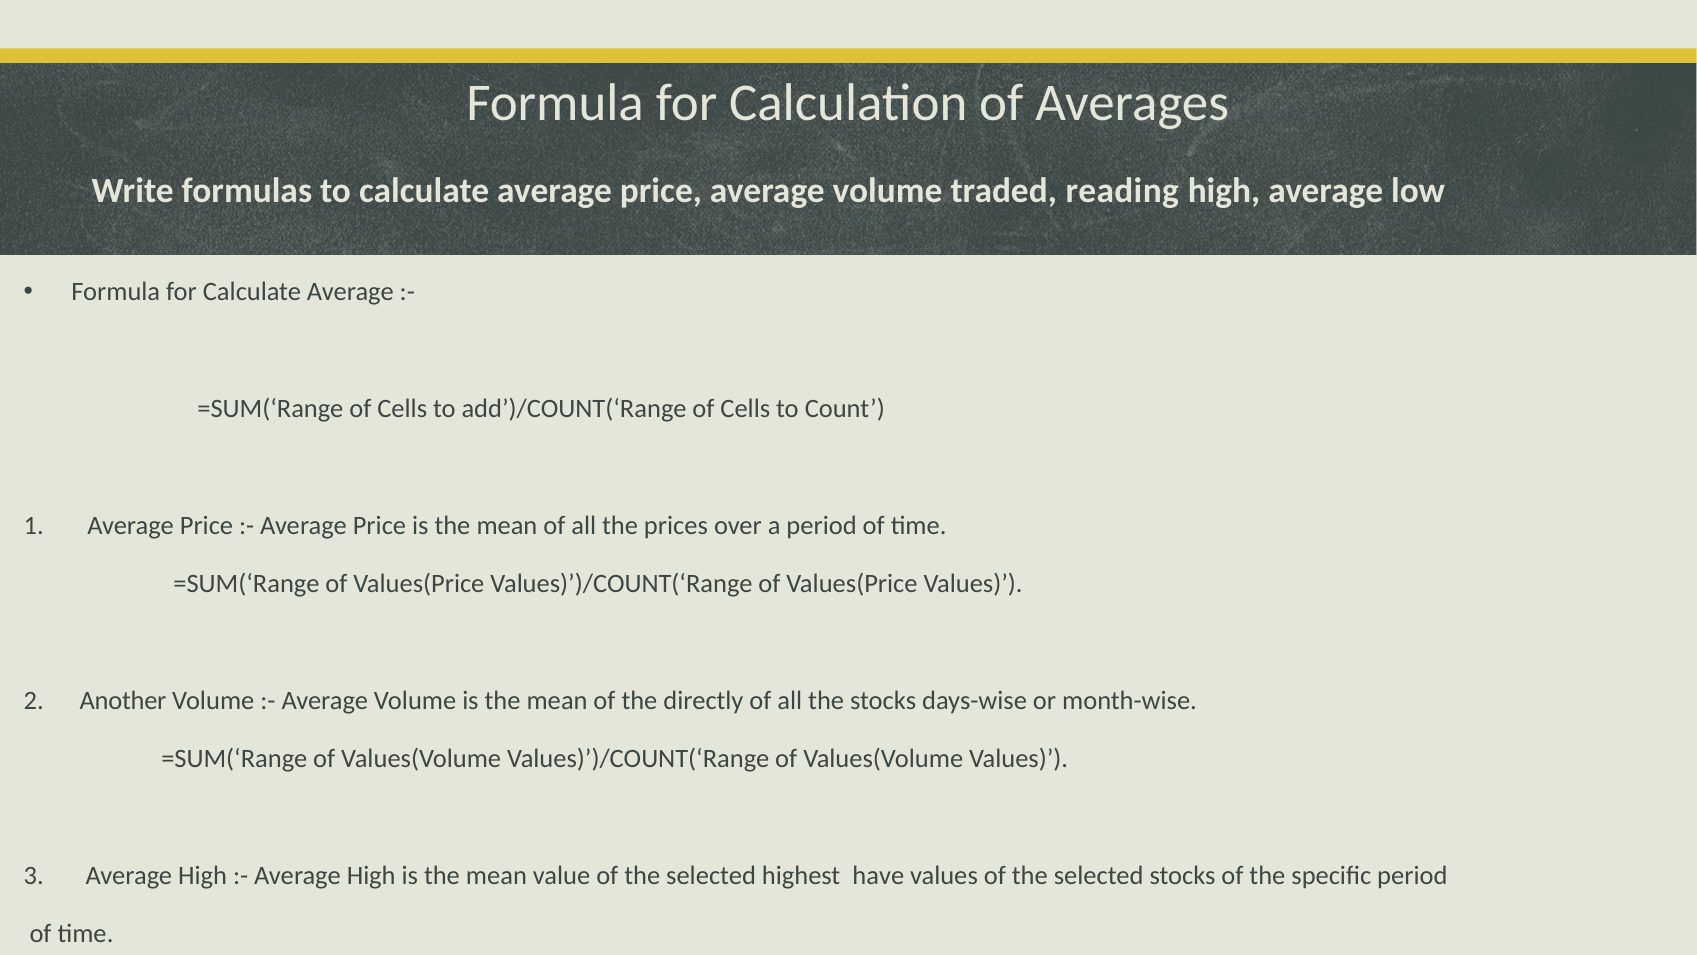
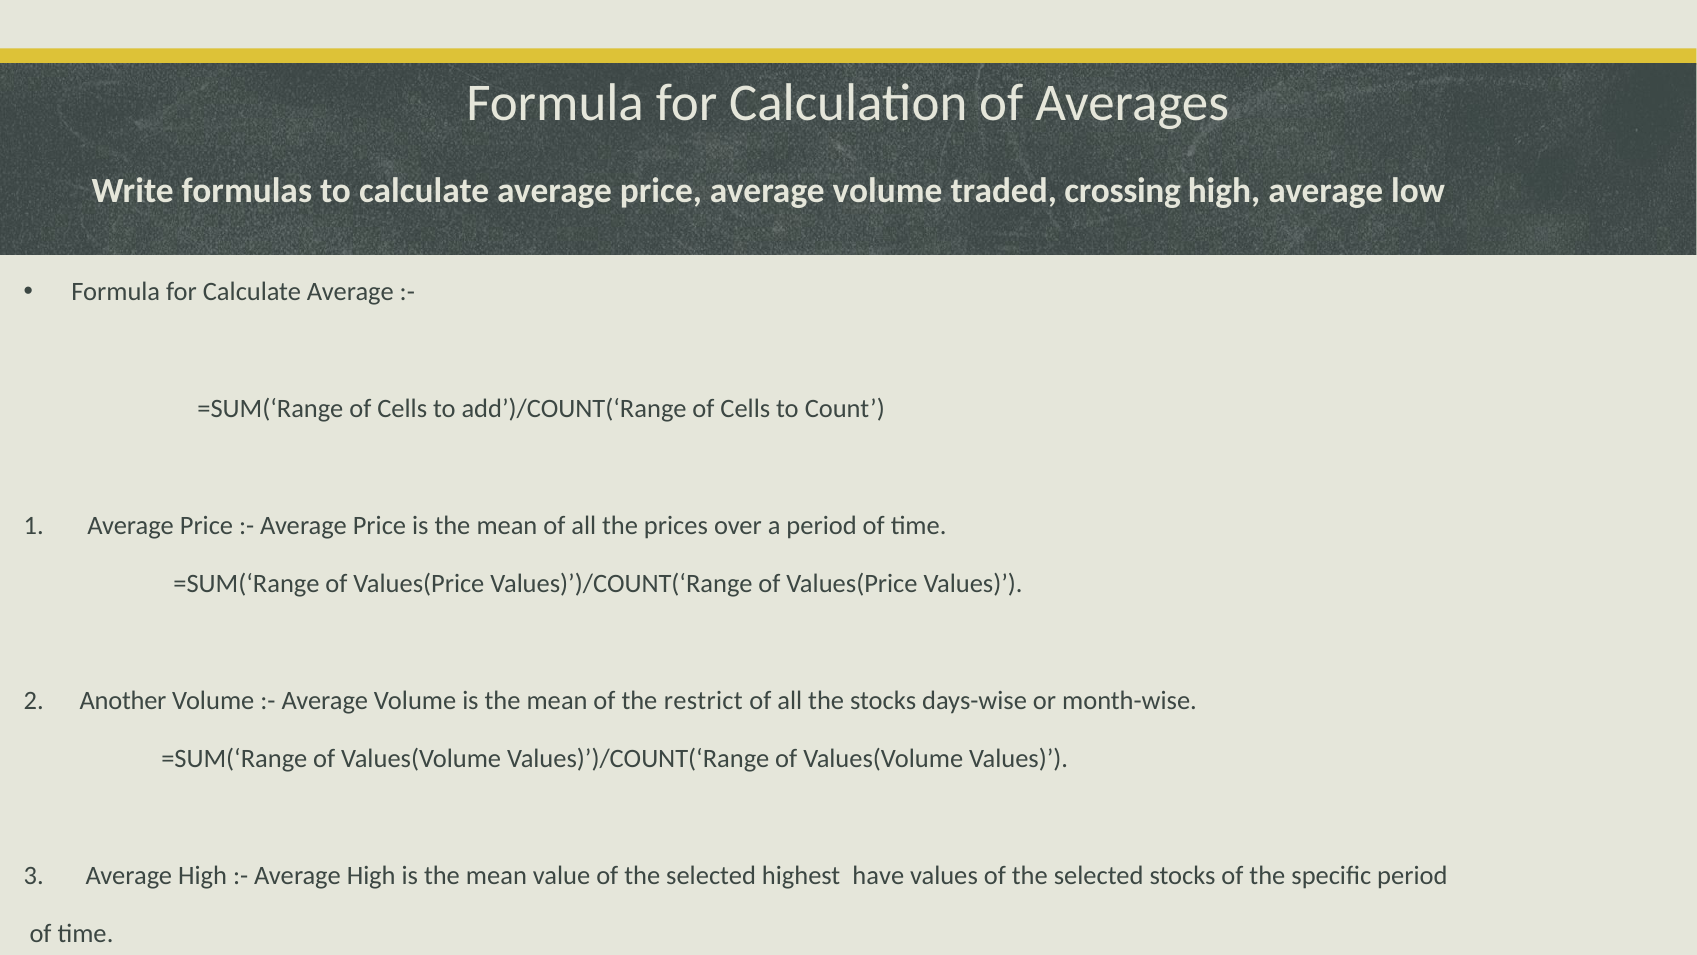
reading: reading -> crossing
directly: directly -> restrict
